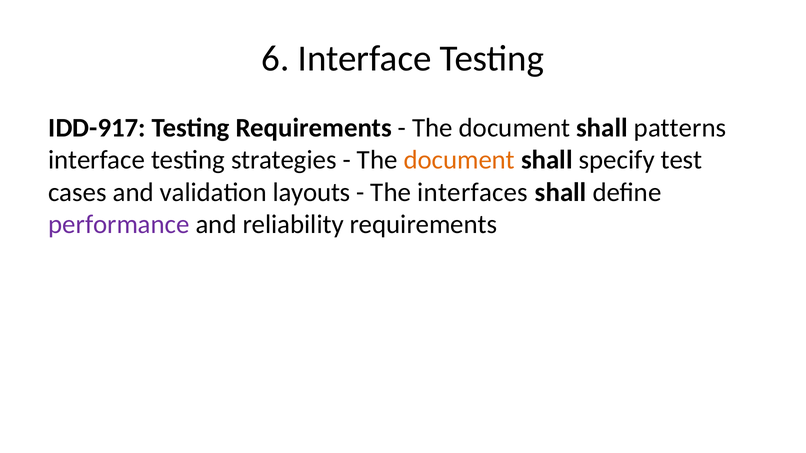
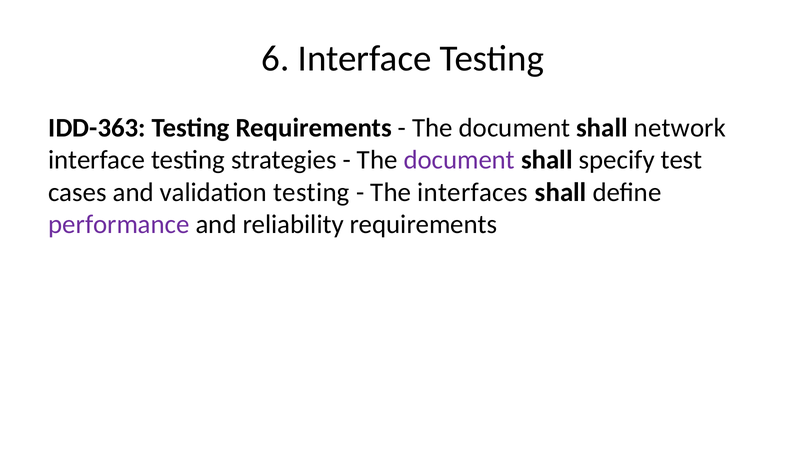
IDD-917: IDD-917 -> IDD-363
patterns: patterns -> network
document at (459, 160) colour: orange -> purple
validation layouts: layouts -> testing
